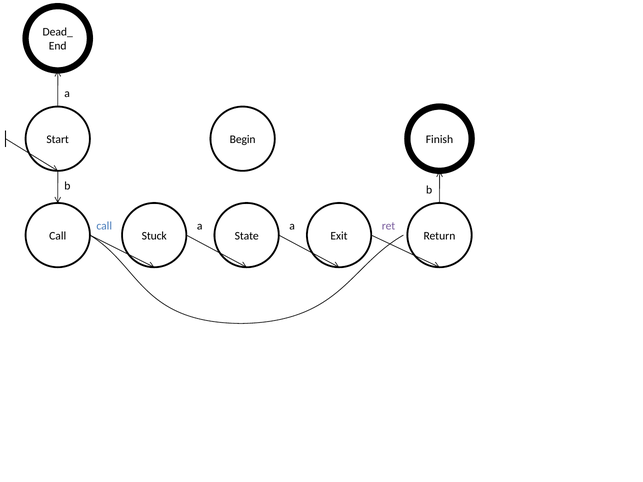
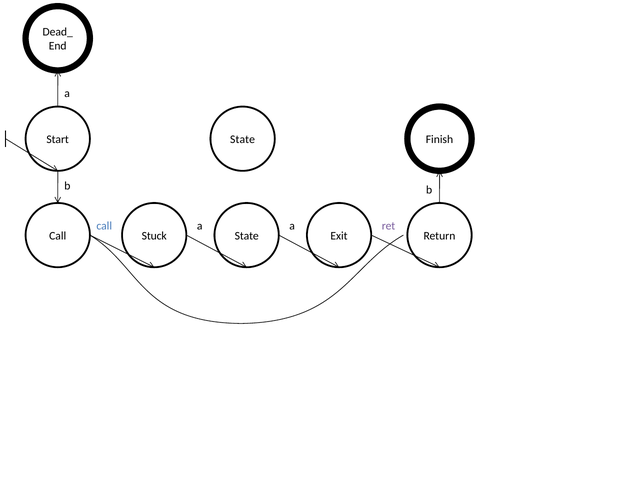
Begin at (243, 140): Begin -> State
